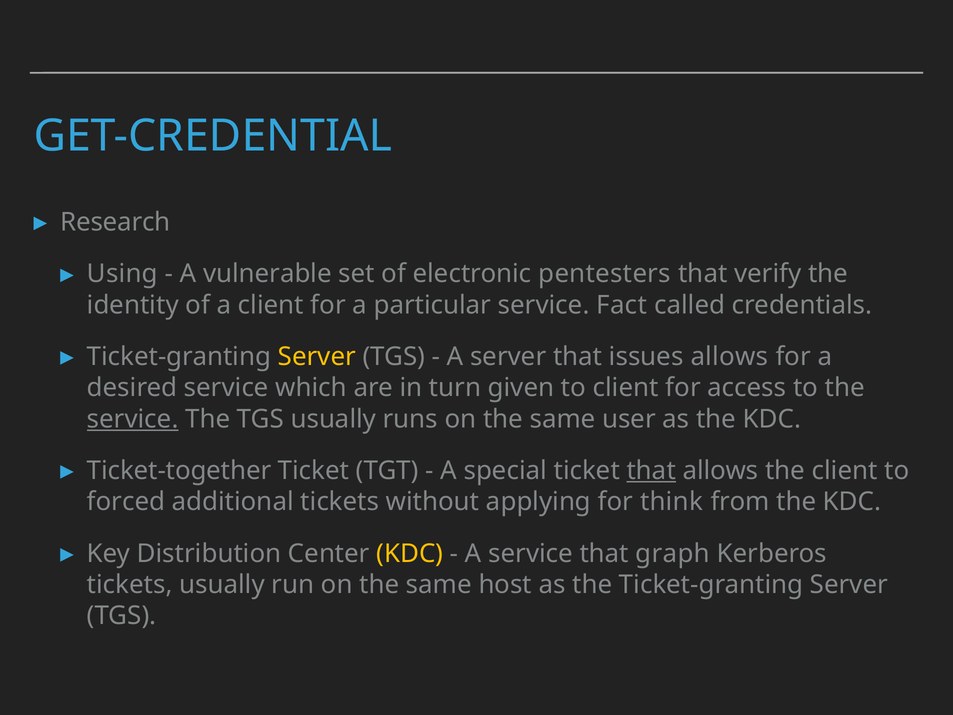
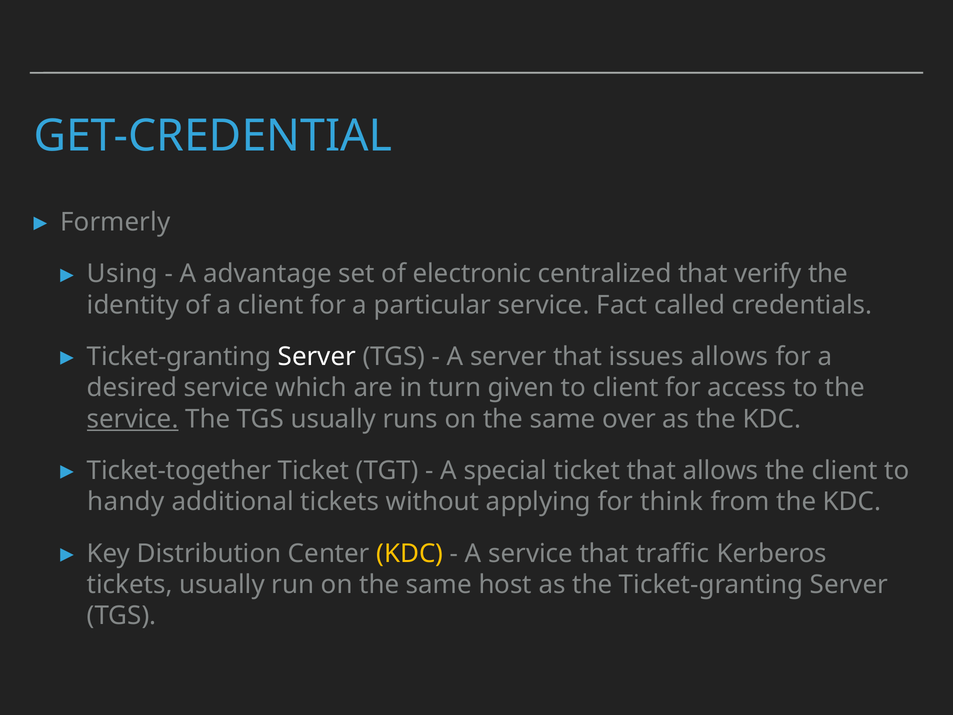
Research: Research -> Formerly
vulnerable: vulnerable -> advantage
pentesters: pentesters -> centralized
Server at (317, 357) colour: yellow -> white
user: user -> over
that at (651, 470) underline: present -> none
forced: forced -> handy
graph: graph -> traffic
